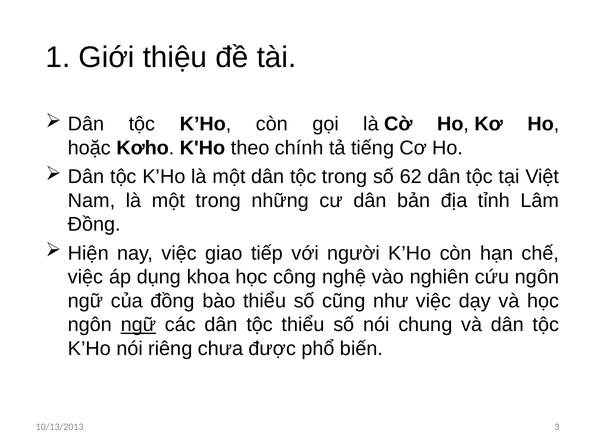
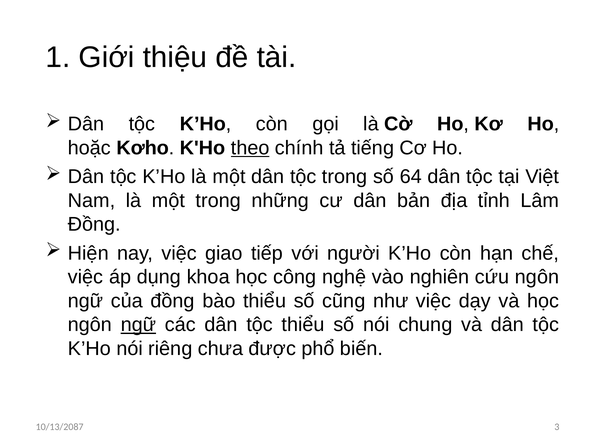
theo underline: none -> present
62: 62 -> 64
10/13/2013: 10/13/2013 -> 10/13/2087
